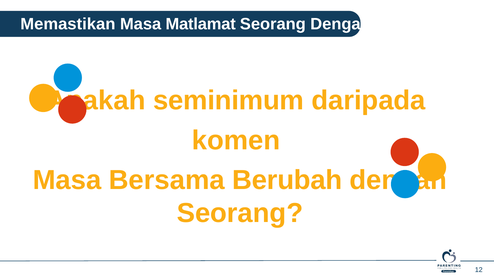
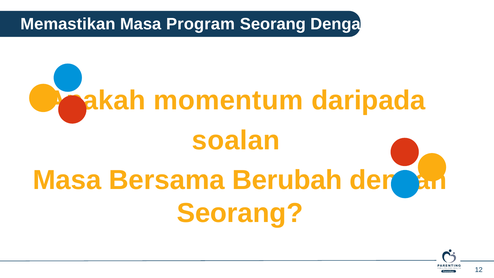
Matlamat: Matlamat -> Program
seminimum: seminimum -> momentum
komen: komen -> soalan
